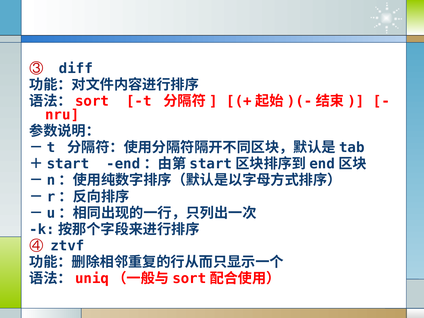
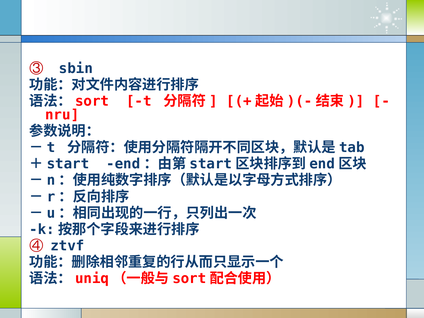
diff: diff -> sbin
